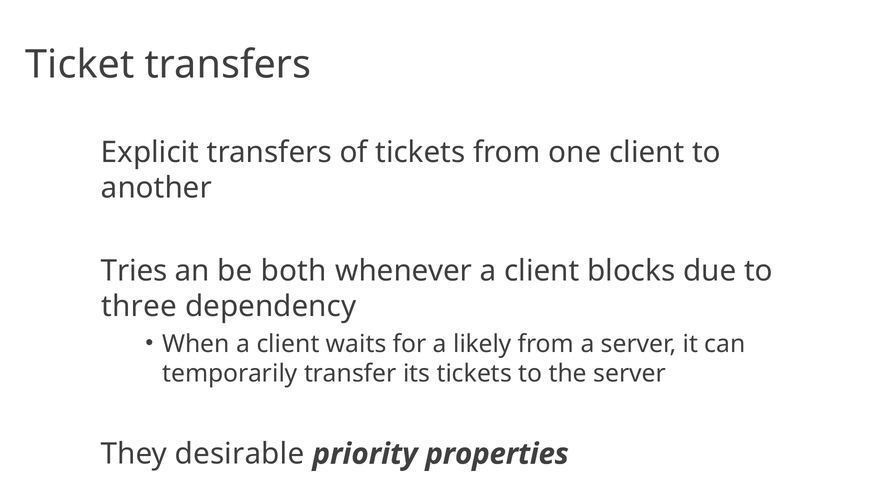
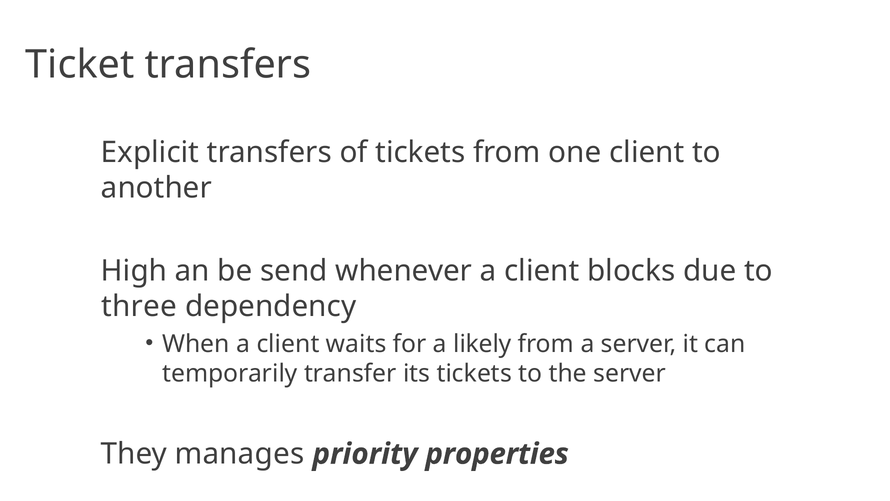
Tries: Tries -> High
both: both -> send
desirable: desirable -> manages
